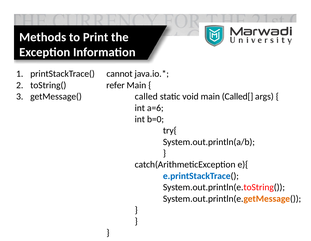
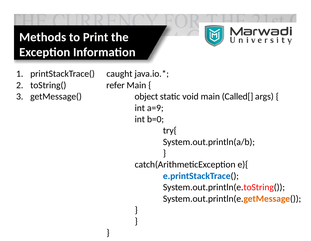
cannot: cannot -> caught
called: called -> object
a=6: a=6 -> a=9
